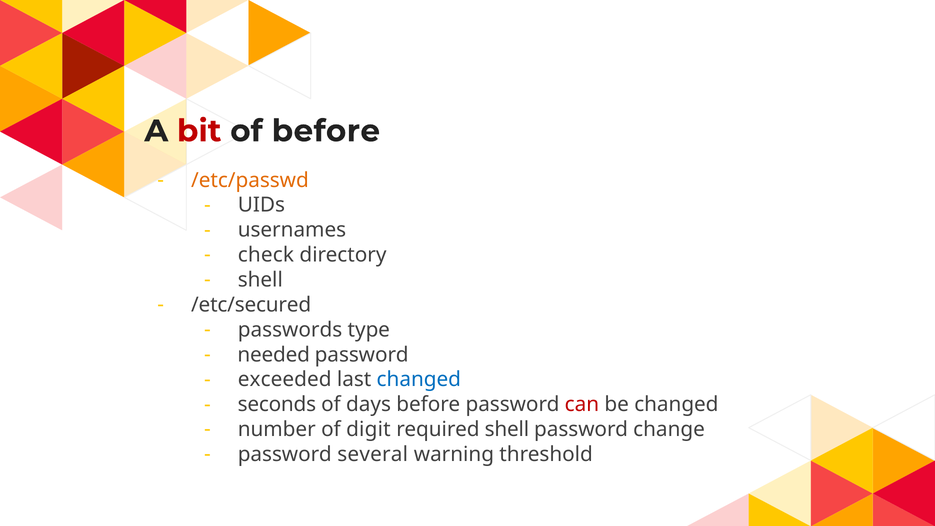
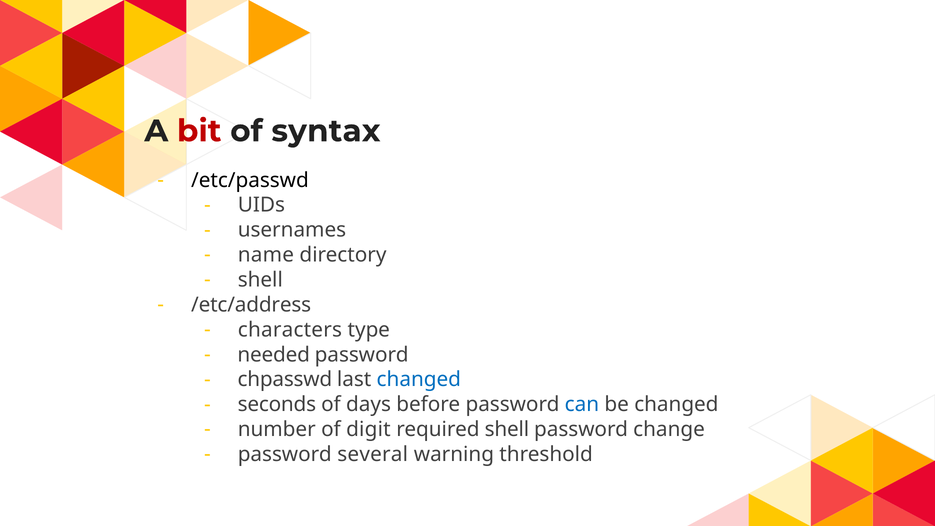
of before: before -> syntax
/etc/passwd colour: orange -> black
check: check -> name
/etc/secured: /etc/secured -> /etc/address
passwords: passwords -> characters
exceeded: exceeded -> chpasswd
can colour: red -> blue
